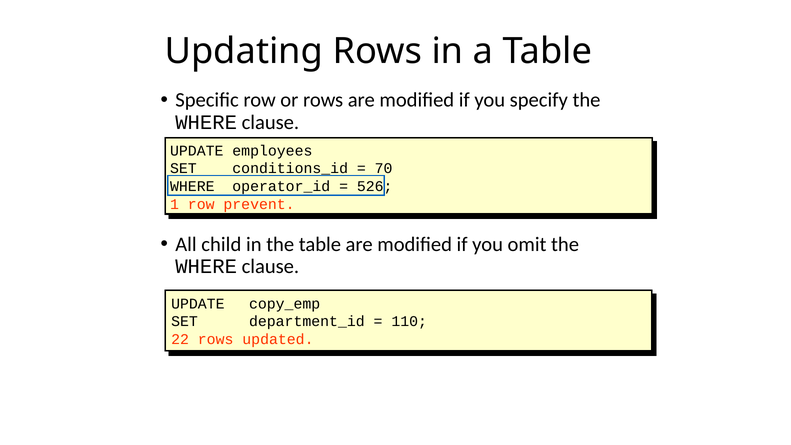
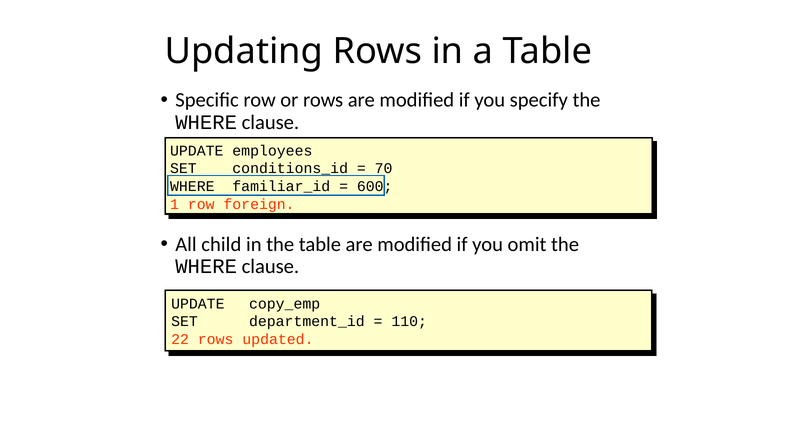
operator_id: operator_id -> familiar_id
526: 526 -> 600
prevent: prevent -> foreign
